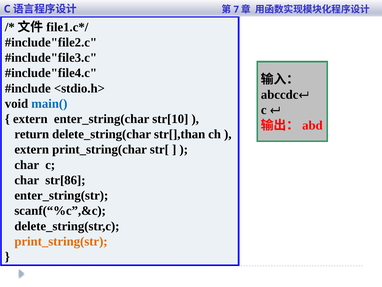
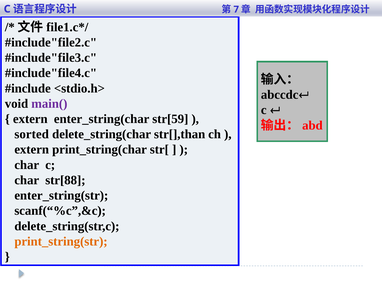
main( colour: blue -> purple
str[10: str[10 -> str[59
return: return -> sorted
str[86: str[86 -> str[88
